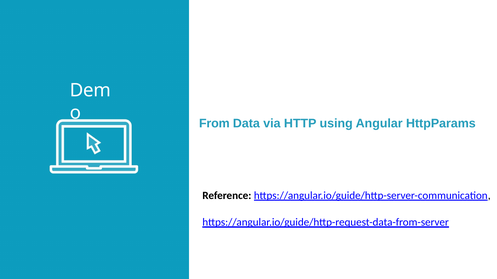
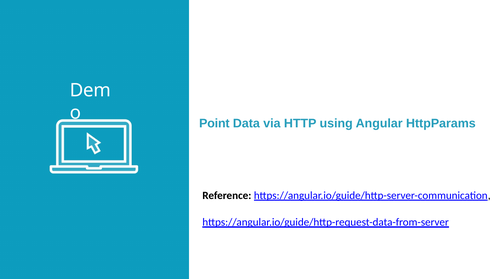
From: From -> Point
